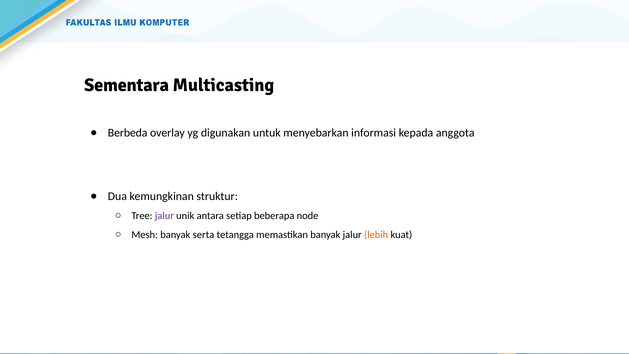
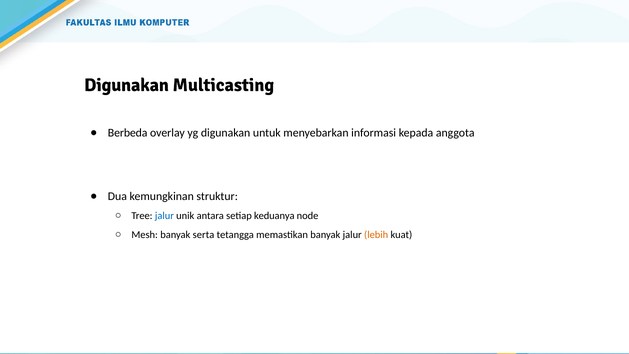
Sementara at (127, 85): Sementara -> Digunakan
jalur at (164, 216) colour: purple -> blue
beberapa: beberapa -> keduanya
